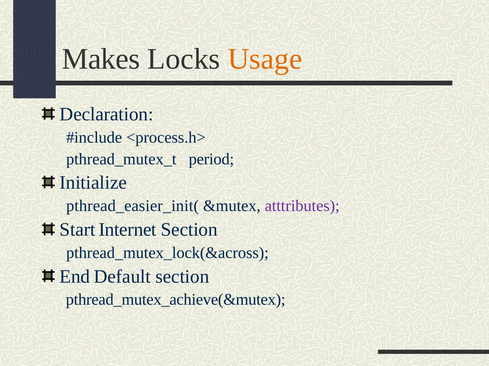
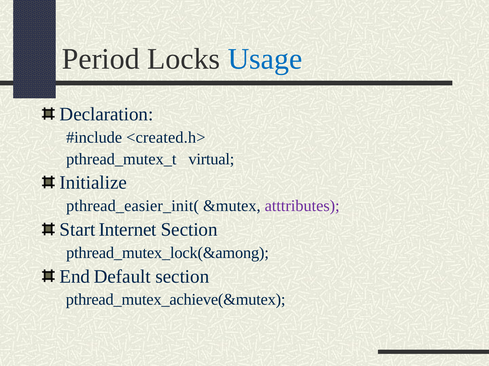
Makes: Makes -> Period
Usage colour: orange -> blue
<process.h>: <process.h> -> <created.h>
period: period -> virtual
pthread_mutex_lock(&across: pthread_mutex_lock(&across -> pthread_mutex_lock(&among
